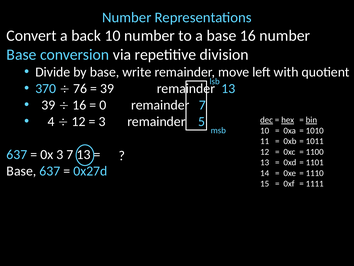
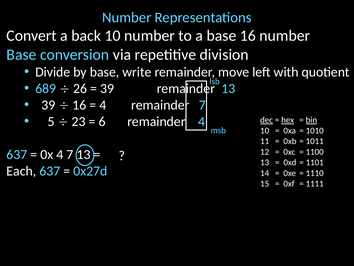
370: 370 -> 689
76: 76 -> 26
0 at (103, 105): 0 -> 4
4: 4 -> 5
12 at (79, 121): 12 -> 23
3 at (102, 121): 3 -> 6
remainder 5: 5 -> 4
0x 3: 3 -> 4
Base at (21, 171): Base -> Each
